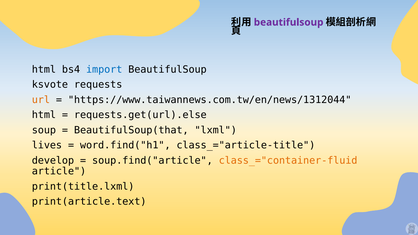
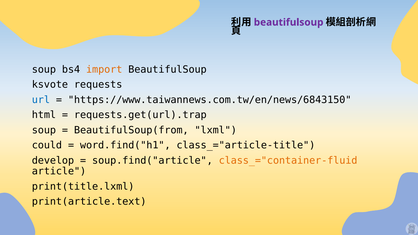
html at (44, 70): html -> soup
import colour: blue -> orange
url colour: orange -> blue
https://www.taiwannews.com.tw/en/news/1312044: https://www.taiwannews.com.tw/en/news/1312044 -> https://www.taiwannews.com.tw/en/news/6843150
requests.get(url).else: requests.get(url).else -> requests.get(url).trap
BeautifulSoup(that: BeautifulSoup(that -> BeautifulSoup(from
lives: lives -> could
